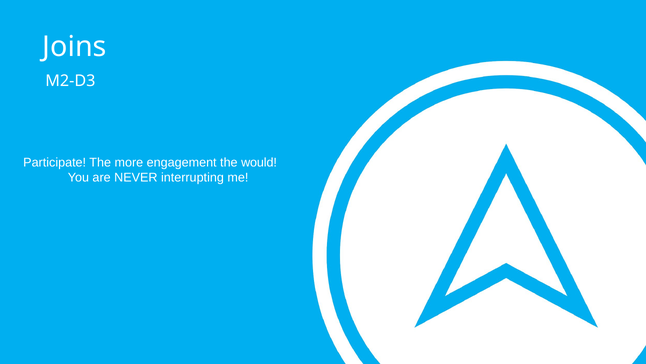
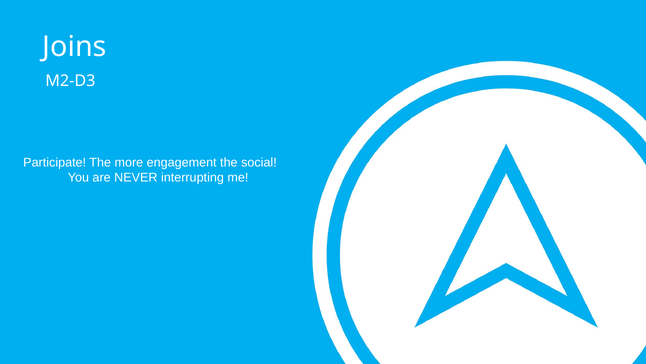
would: would -> social
